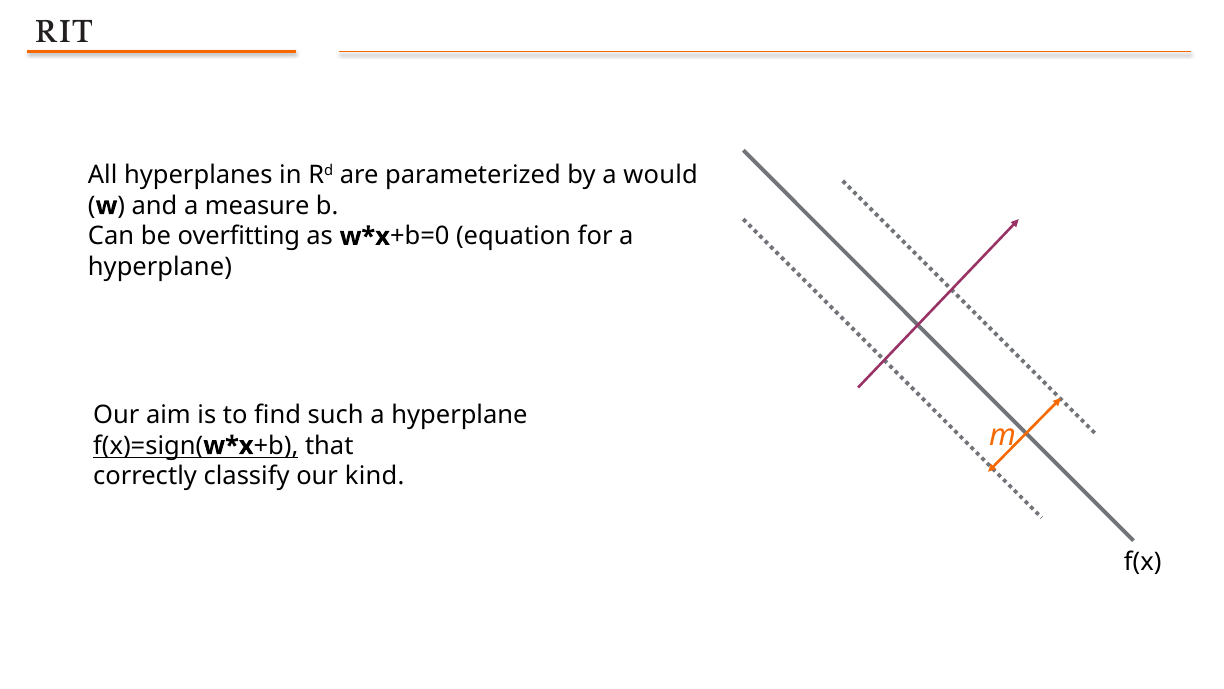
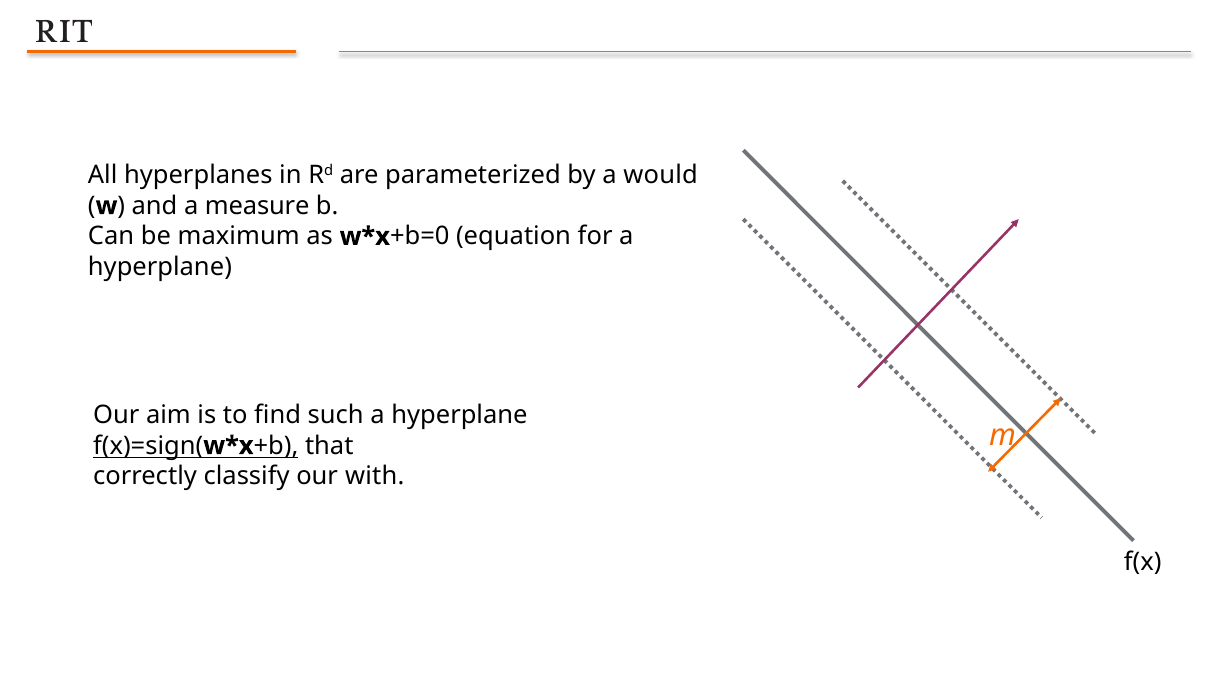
overfitting: overfitting -> maximum
kind: kind -> with
